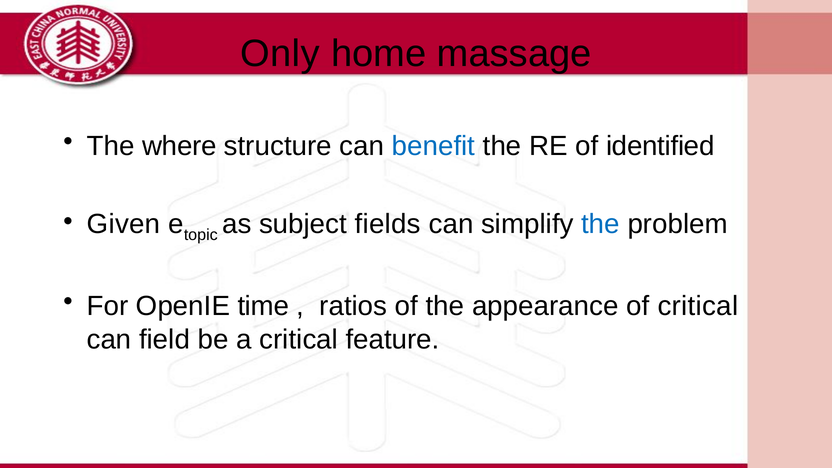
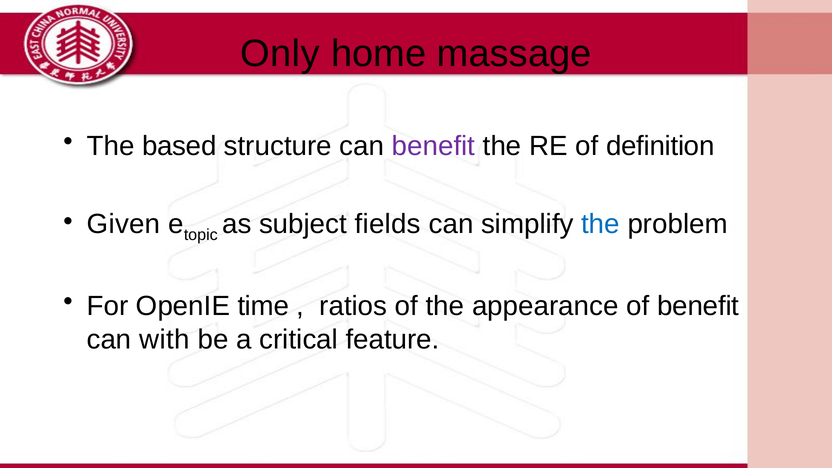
where: where -> based
benefit at (434, 146) colour: blue -> purple
identified: identified -> definition
of critical: critical -> benefit
field: field -> with
